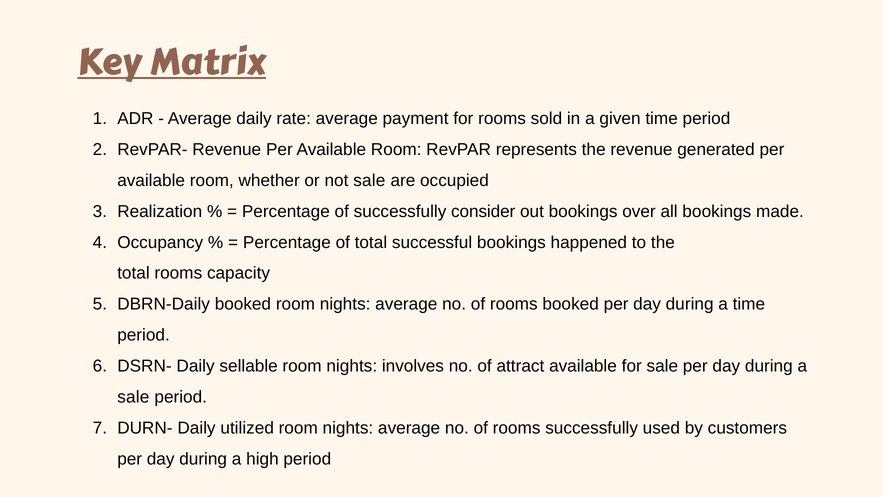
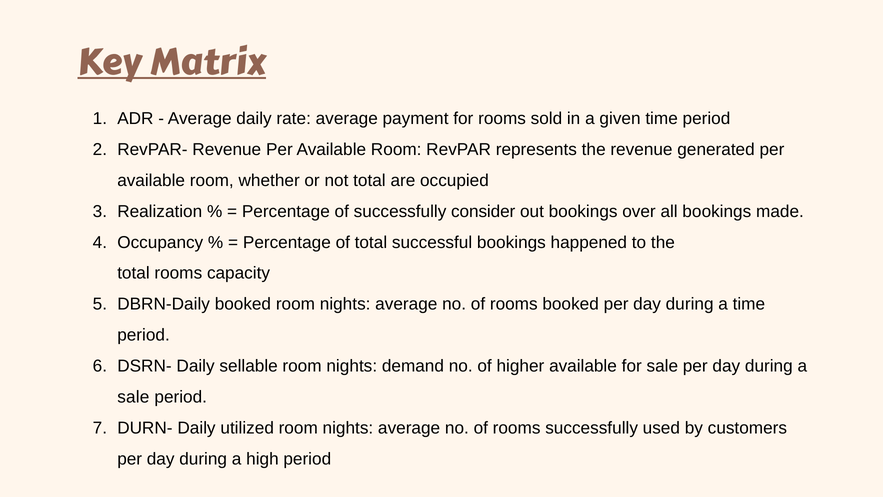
not sale: sale -> total
involves: involves -> demand
attract: attract -> higher
